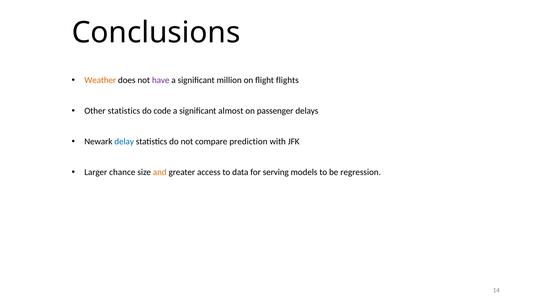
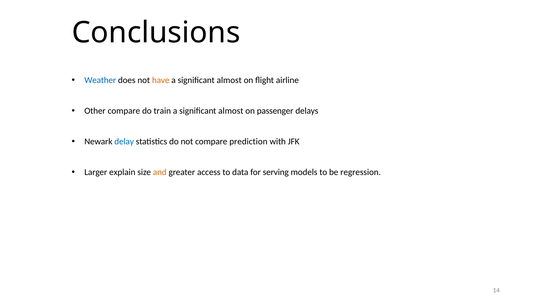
Weather colour: orange -> blue
have colour: purple -> orange
million at (229, 80): million -> almost
flights: flights -> airline
Other statistics: statistics -> compare
code: code -> train
chance: chance -> explain
